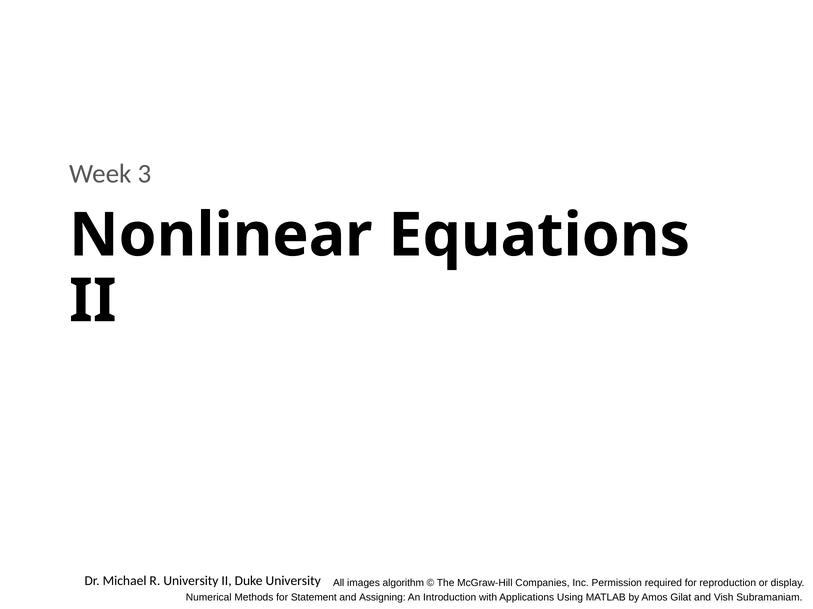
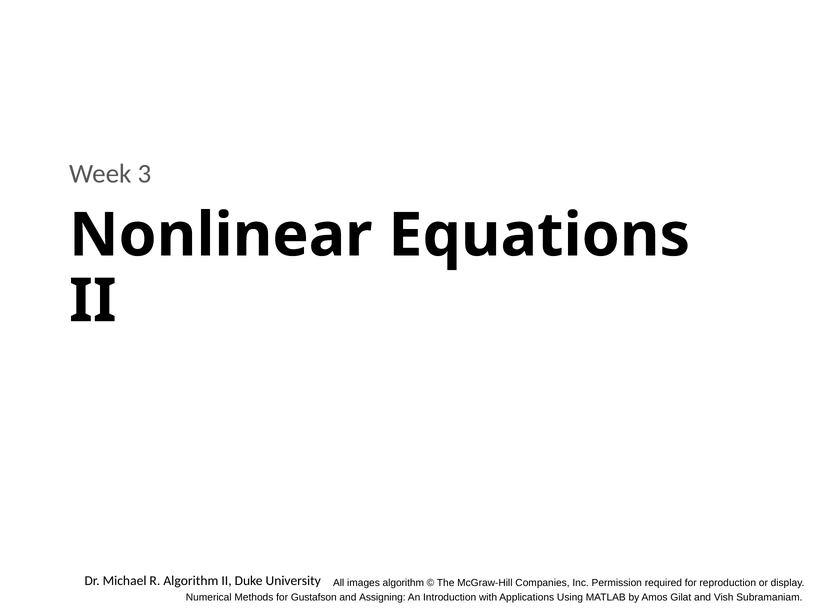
R University: University -> Algorithm
Statement: Statement -> Gustafson
